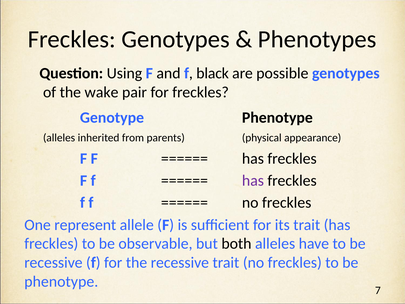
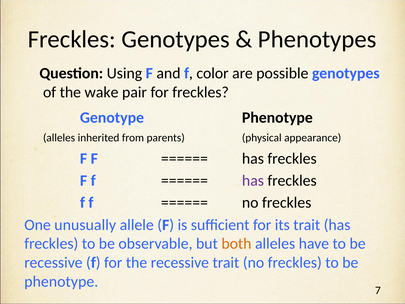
black: black -> color
represent: represent -> unusually
both colour: black -> orange
